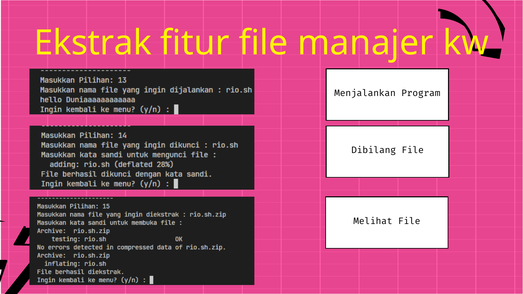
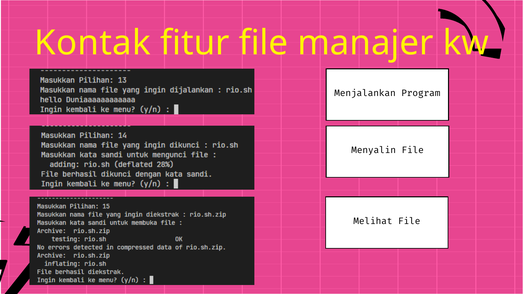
Ekstrak: Ekstrak -> Kontak
Dibilang: Dibilang -> Menyalin
